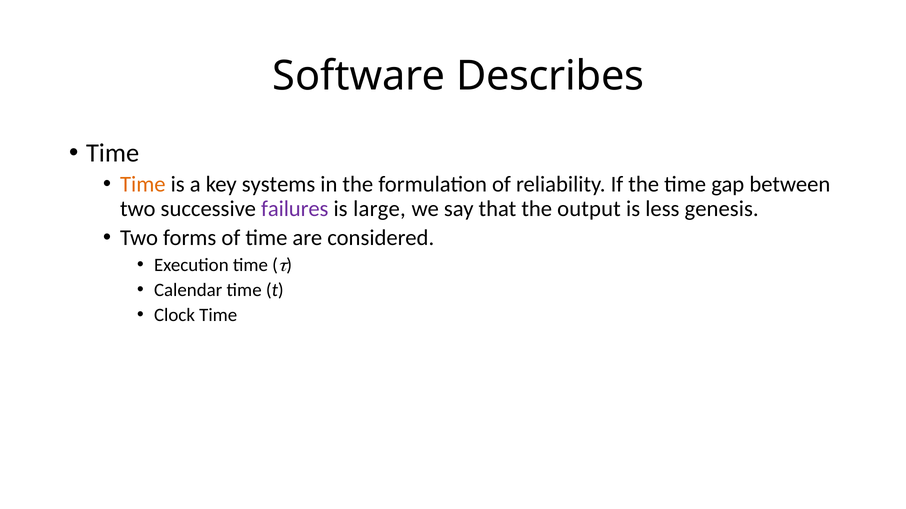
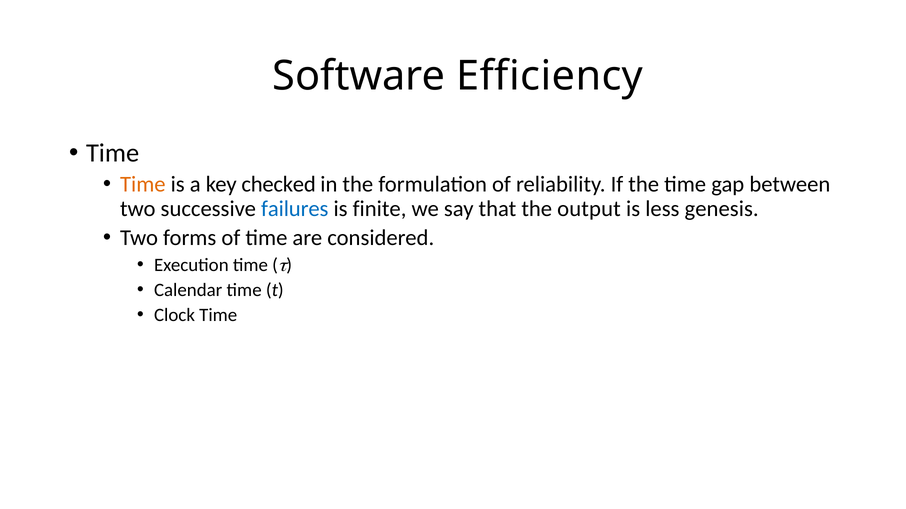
Describes: Describes -> Efficiency
systems: systems -> checked
failures colour: purple -> blue
large: large -> finite
